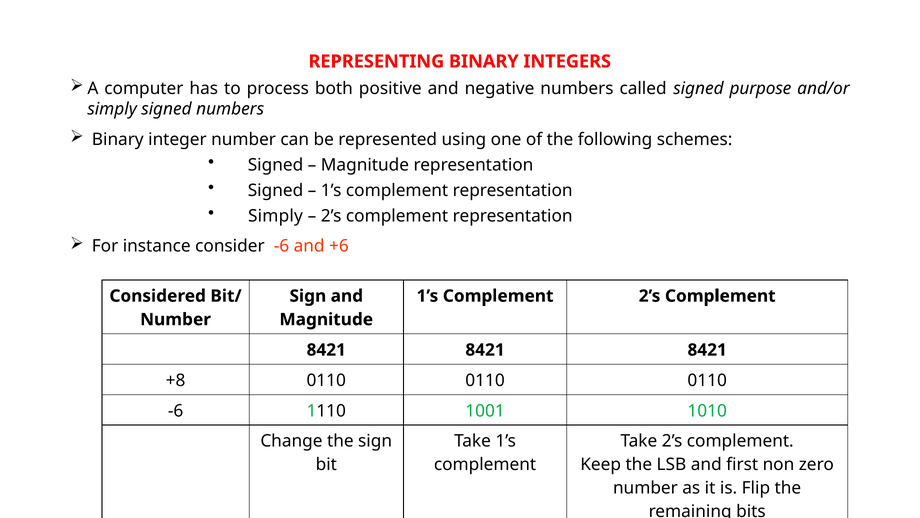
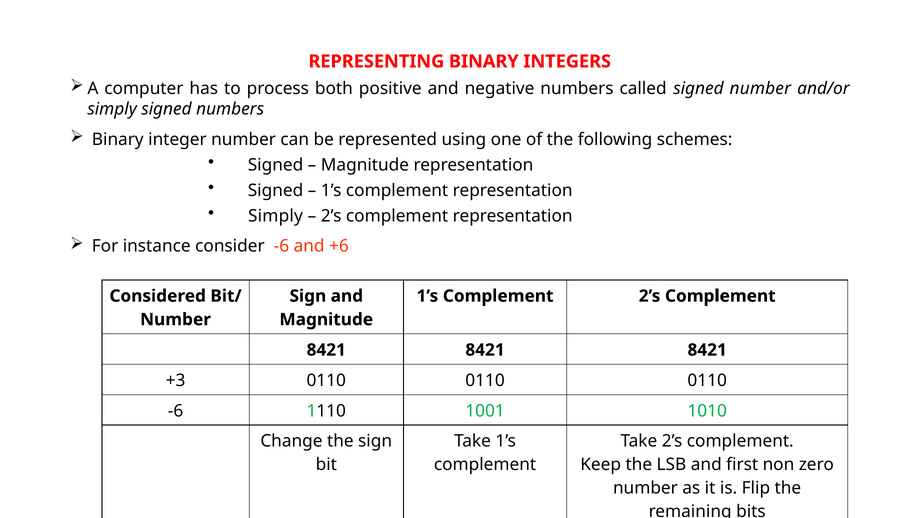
signed purpose: purpose -> number
+8: +8 -> +3
